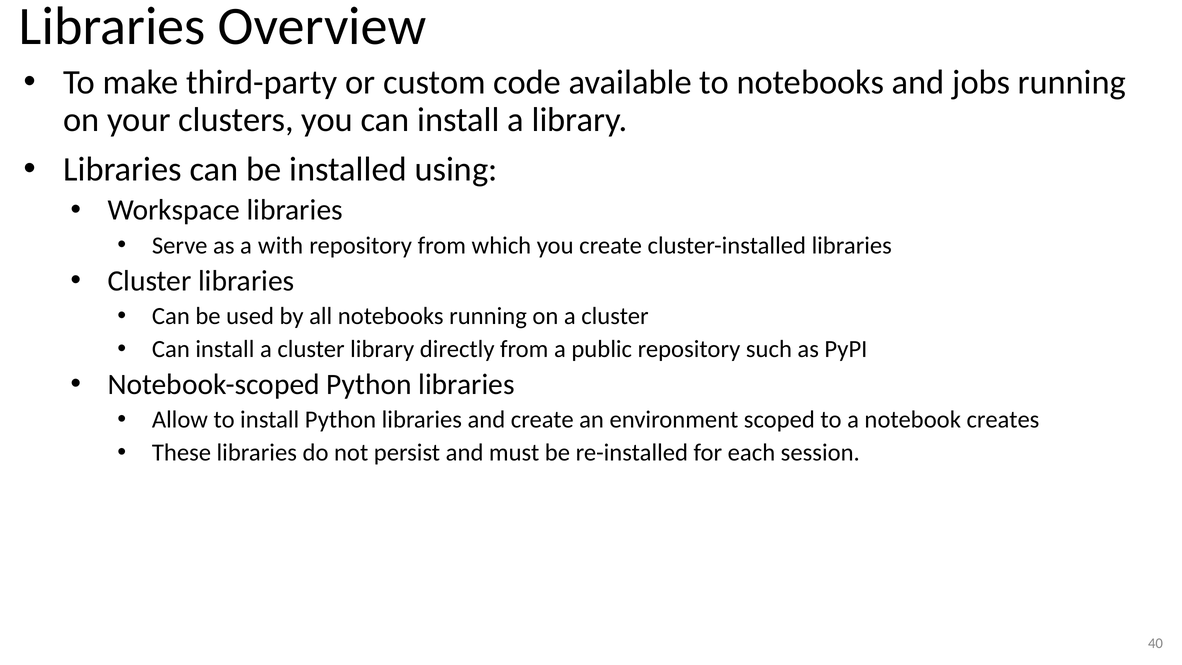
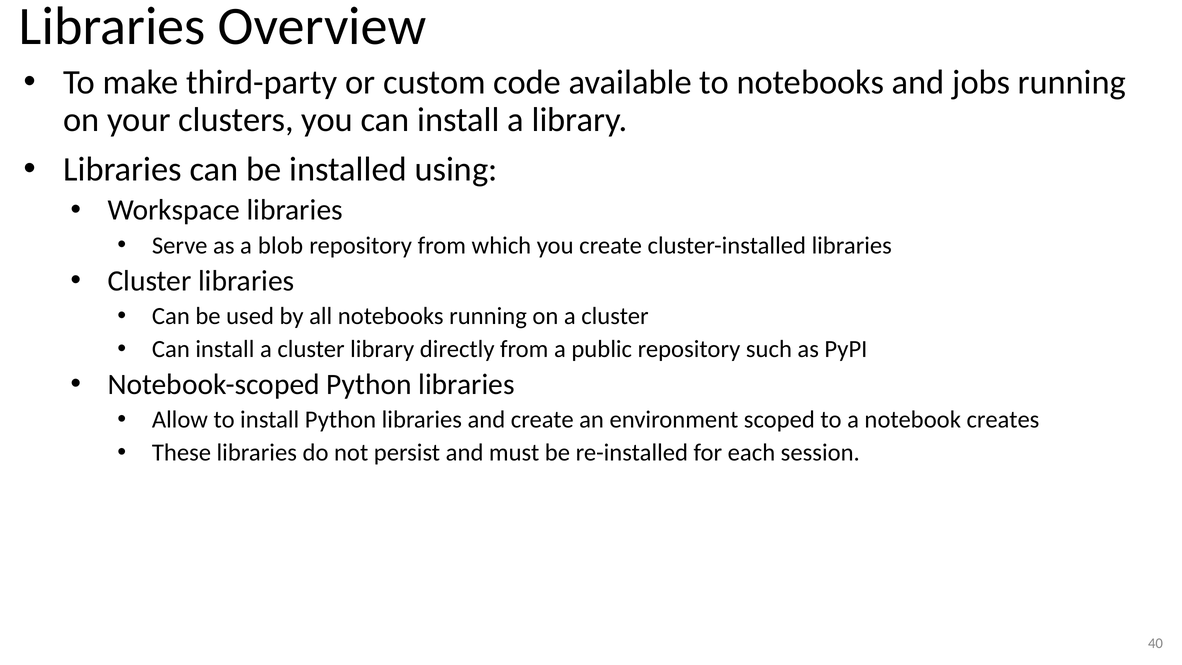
with: with -> blob
